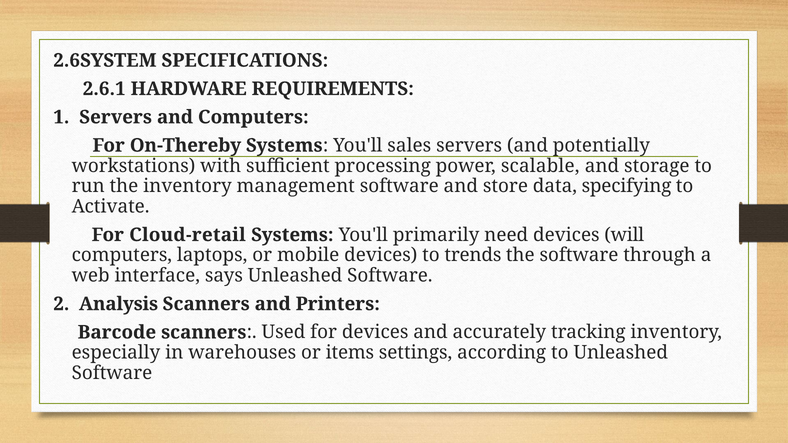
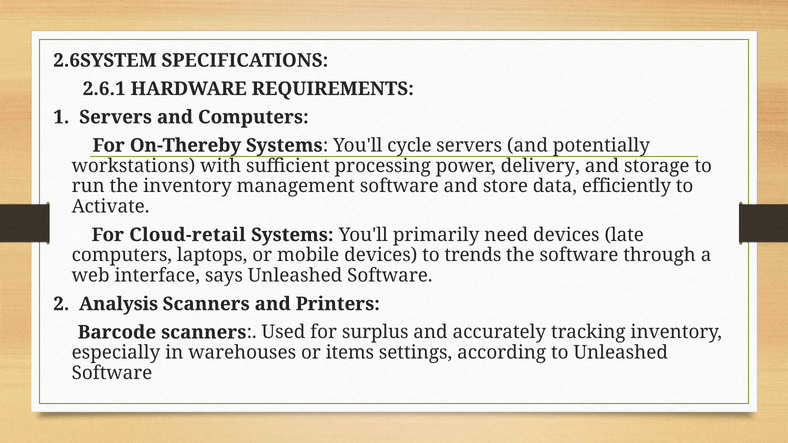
sales: sales -> cycle
scalable: scalable -> delivery
specifying: specifying -> efficiently
will: will -> late
for devices: devices -> surplus
